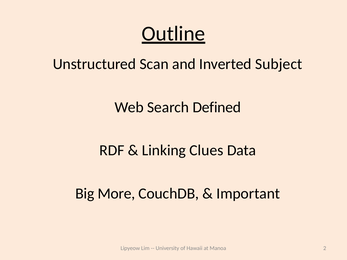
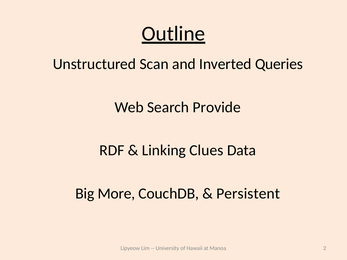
Subject: Subject -> Queries
Defined: Defined -> Provide
Important: Important -> Persistent
